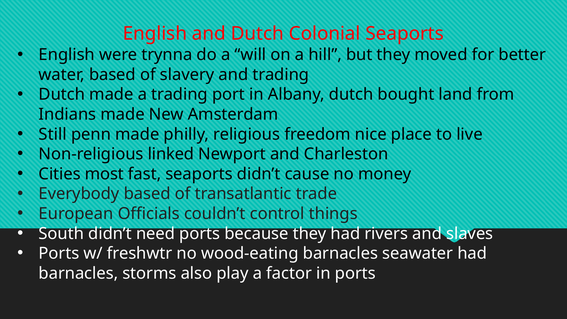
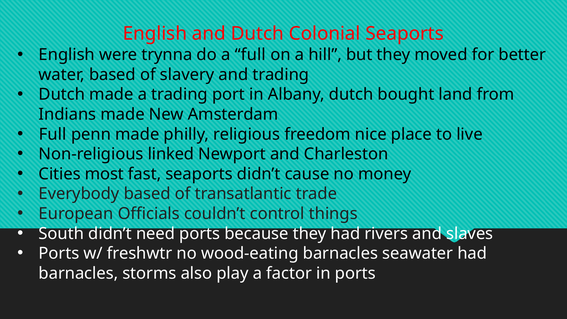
a will: will -> full
Still at (53, 134): Still -> Full
